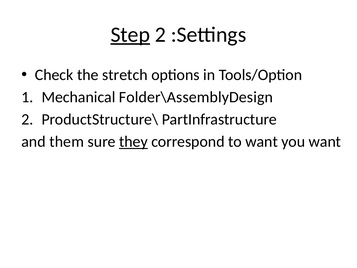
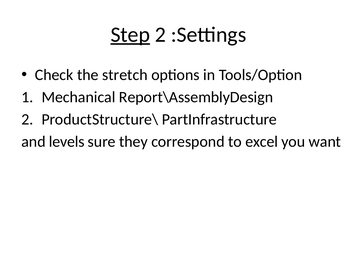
Folder\AssemblyDesign: Folder\AssemblyDesign -> Report\AssemblyDesign
them: them -> levels
they underline: present -> none
to want: want -> excel
